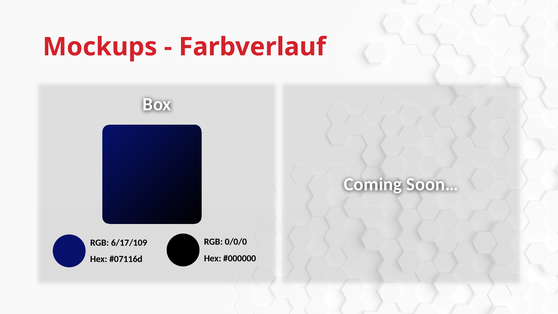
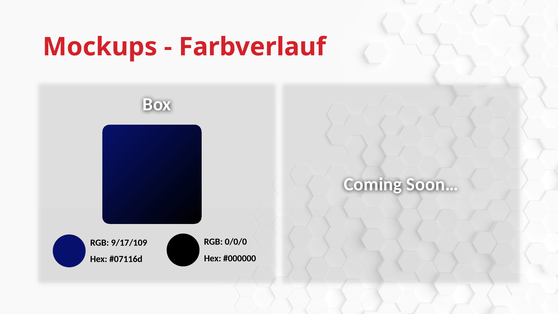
6/17/109: 6/17/109 -> 9/17/109
